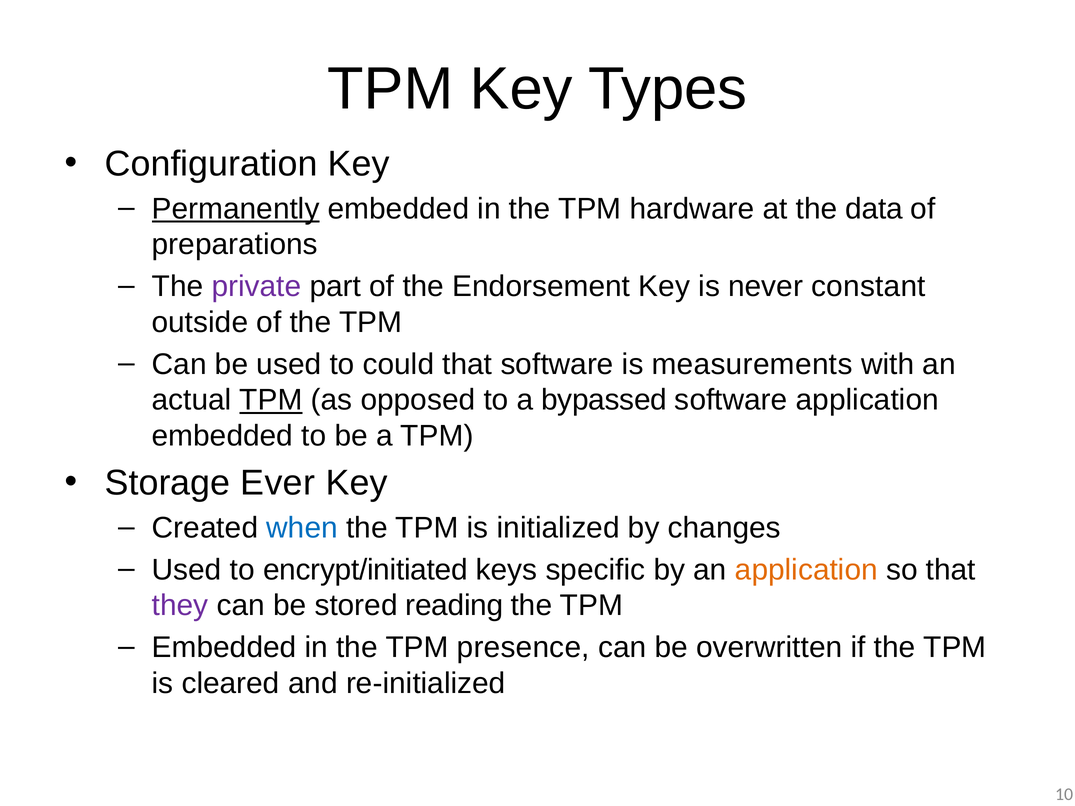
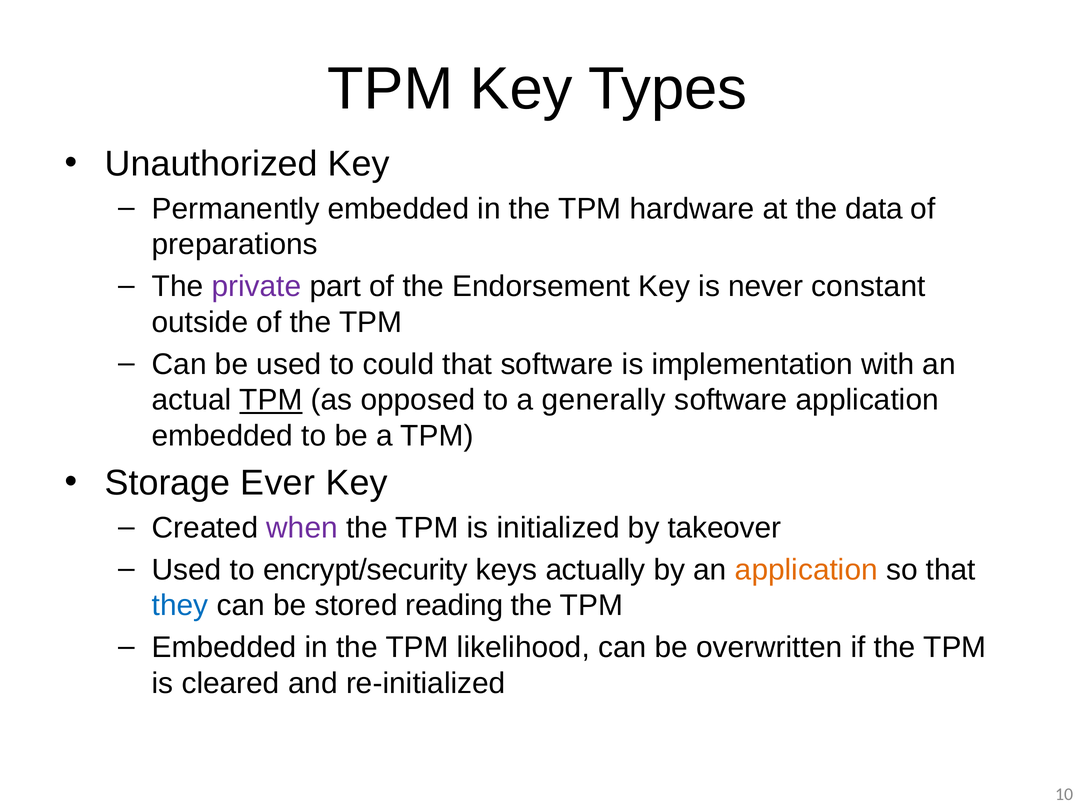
Configuration: Configuration -> Unauthorized
Permanently underline: present -> none
measurements: measurements -> implementation
bypassed: bypassed -> generally
when colour: blue -> purple
changes: changes -> takeover
encrypt/initiated: encrypt/initiated -> encrypt/security
specific: specific -> actually
they colour: purple -> blue
presence: presence -> likelihood
